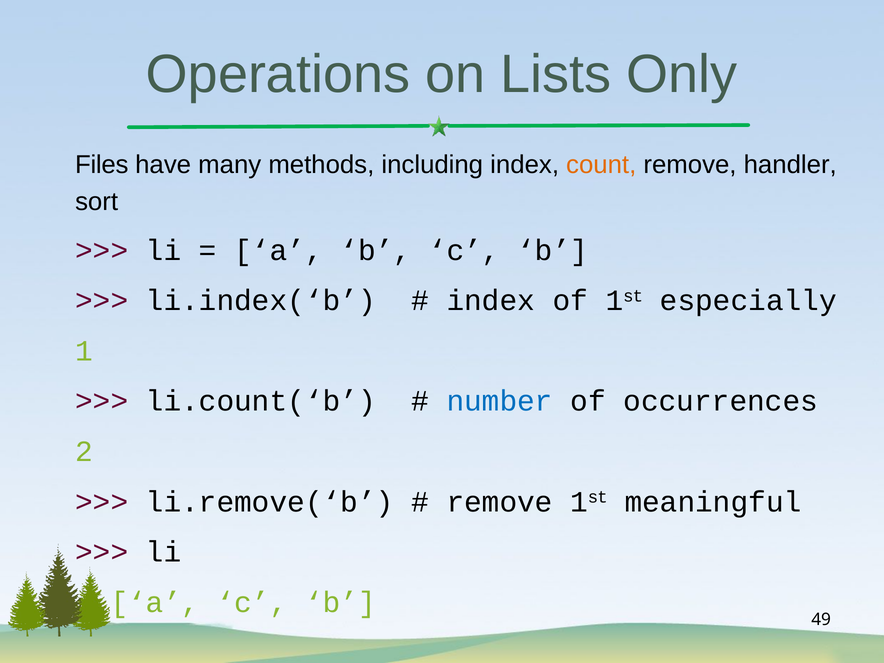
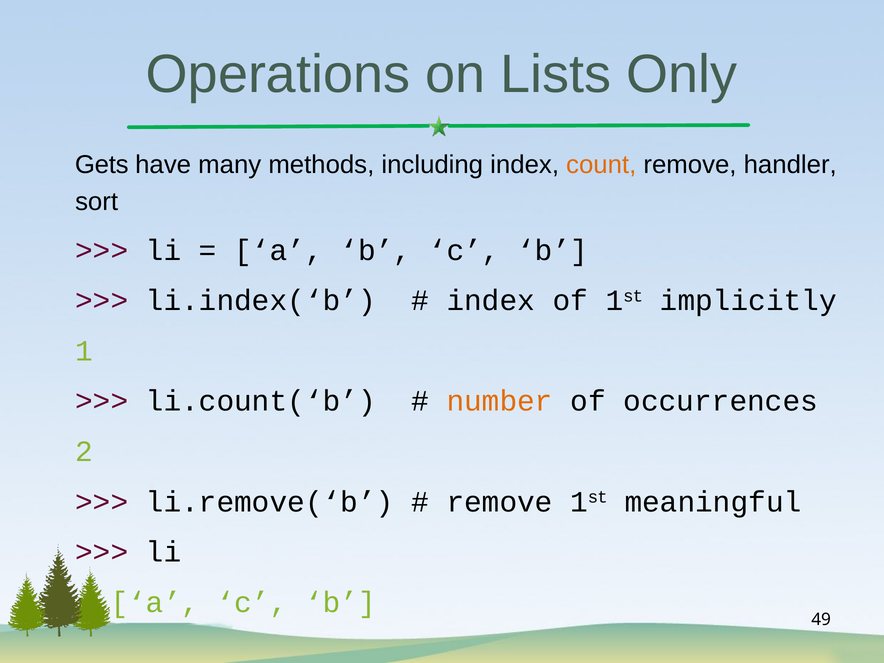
Files: Files -> Gets
especially: especially -> implicitly
number colour: blue -> orange
